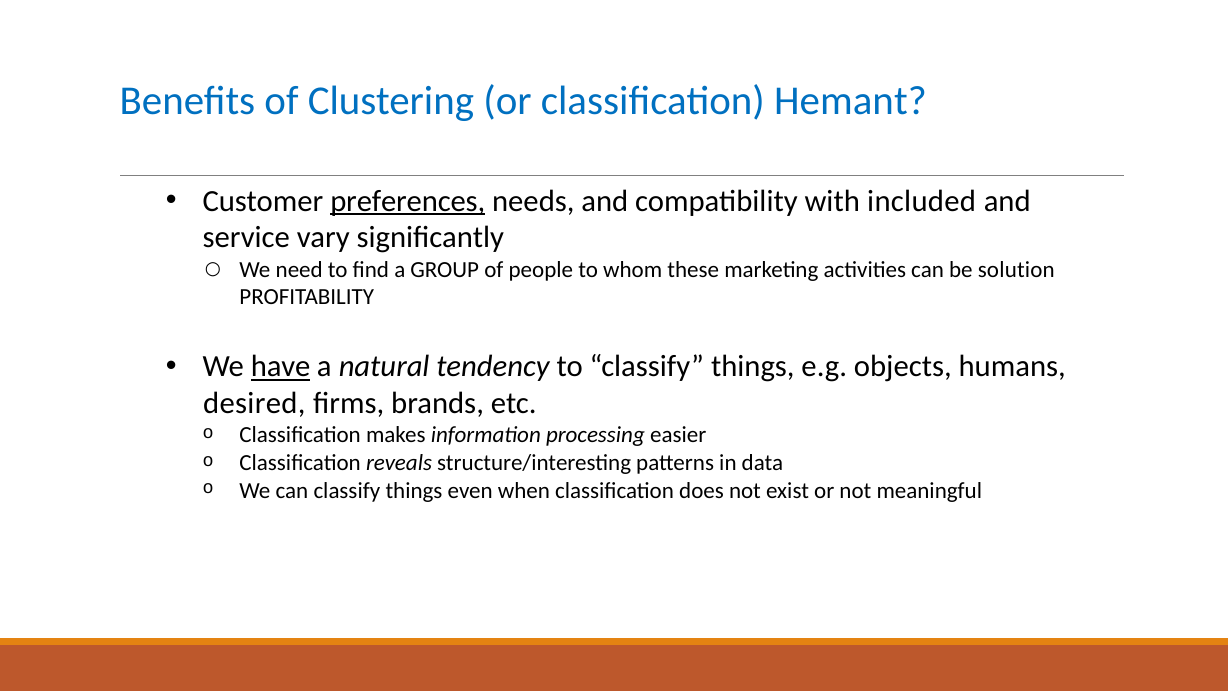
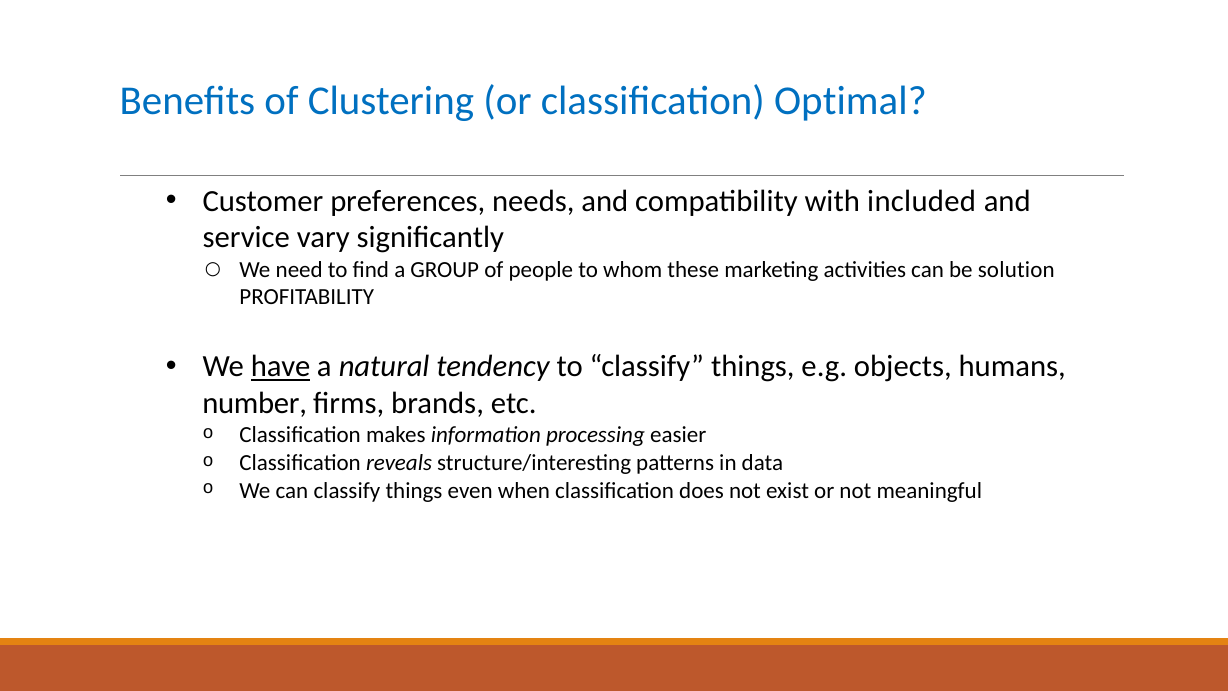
Hemant: Hemant -> Optimal
preferences underline: present -> none
desired: desired -> number
